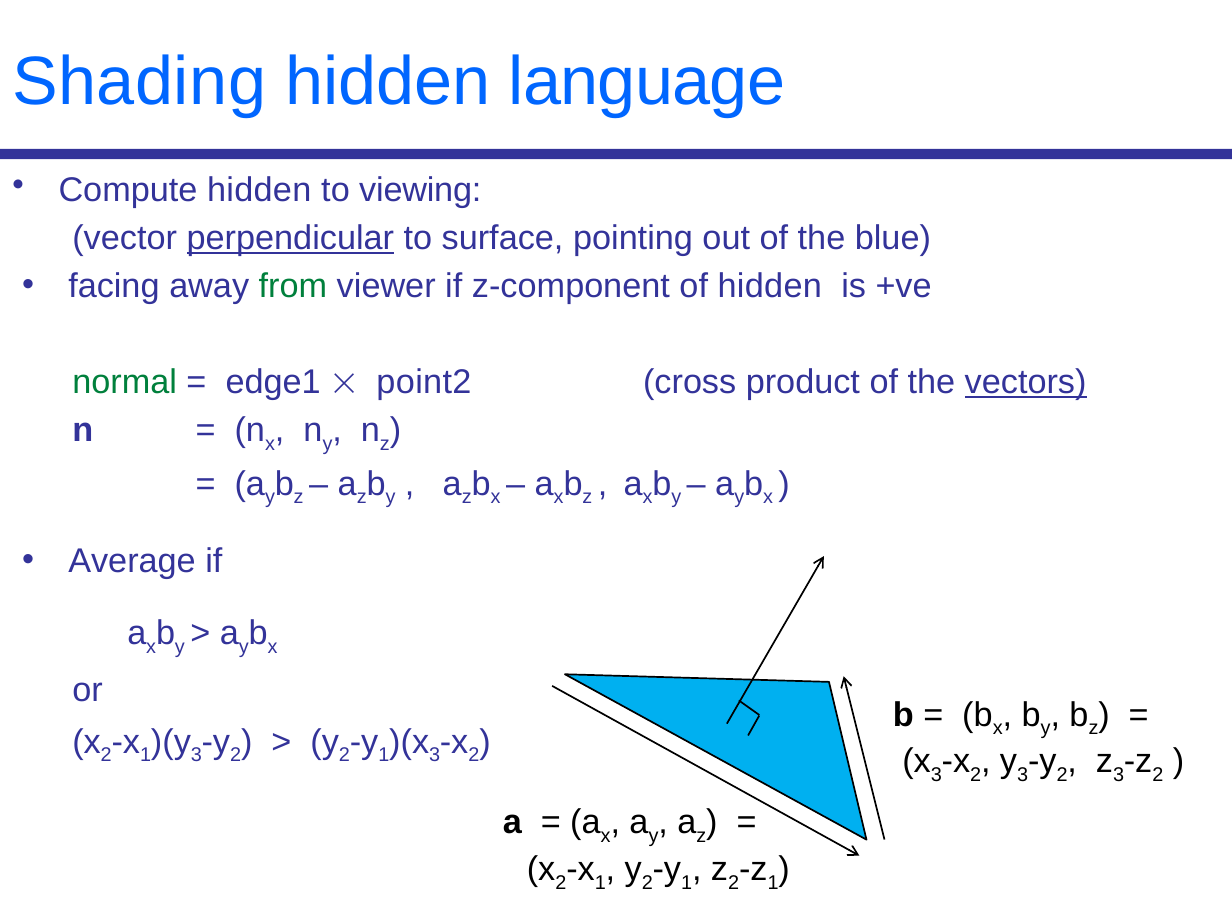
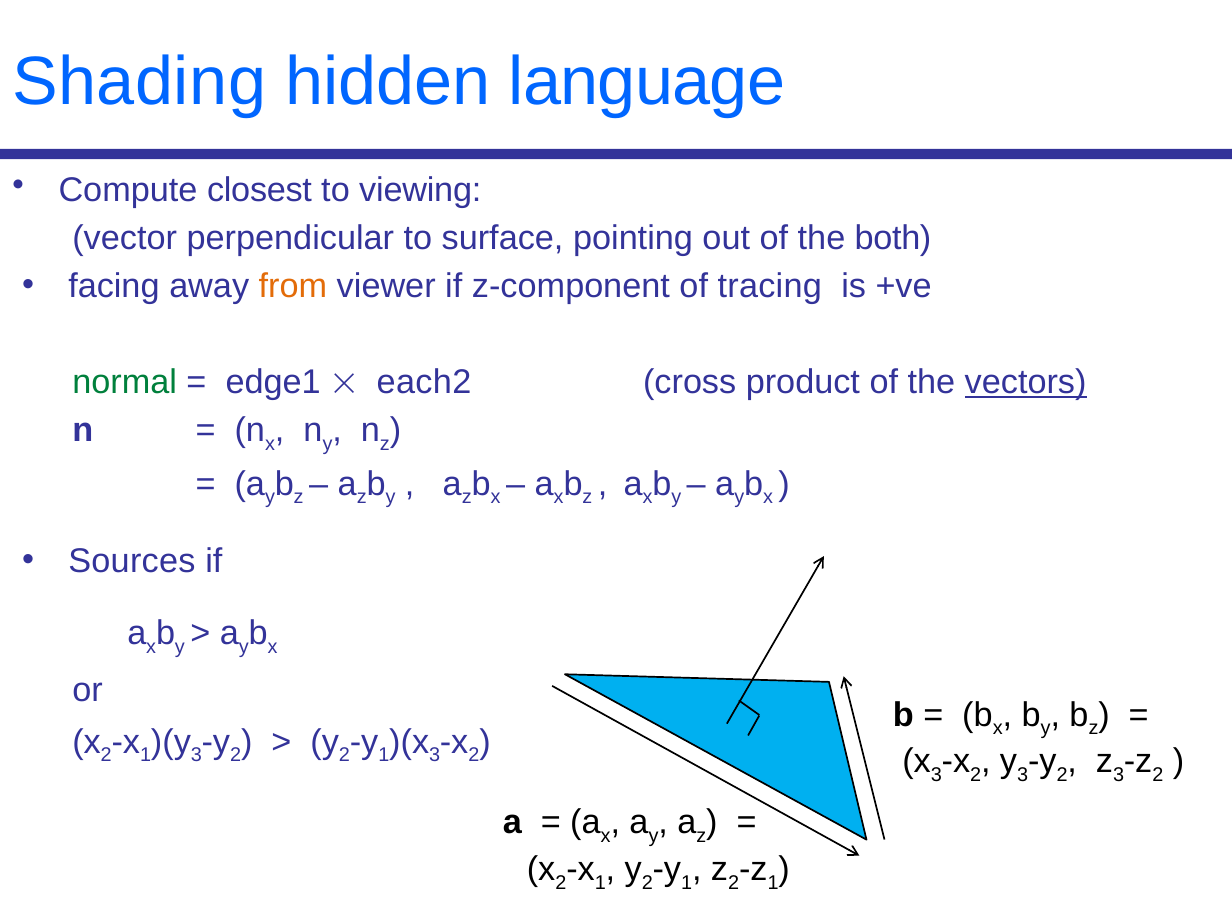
Compute hidden: hidden -> closest
perpendicular underline: present -> none
blue: blue -> both
from colour: green -> orange
of hidden: hidden -> tracing
point2: point2 -> each2
Average: Average -> Sources
